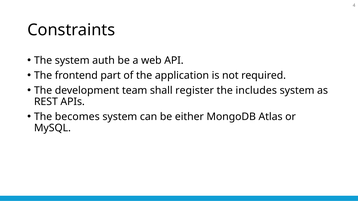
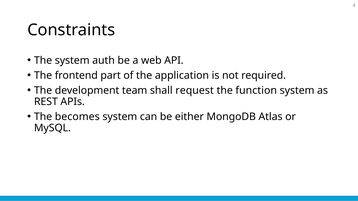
register: register -> request
includes: includes -> function
